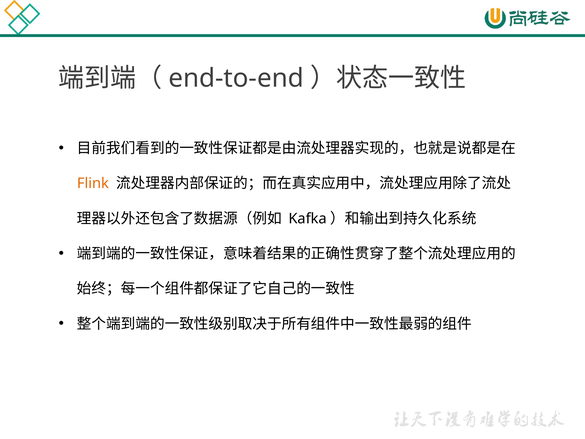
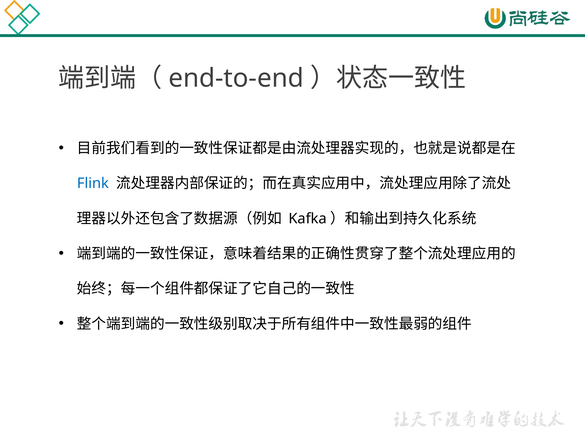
Flink colour: orange -> blue
